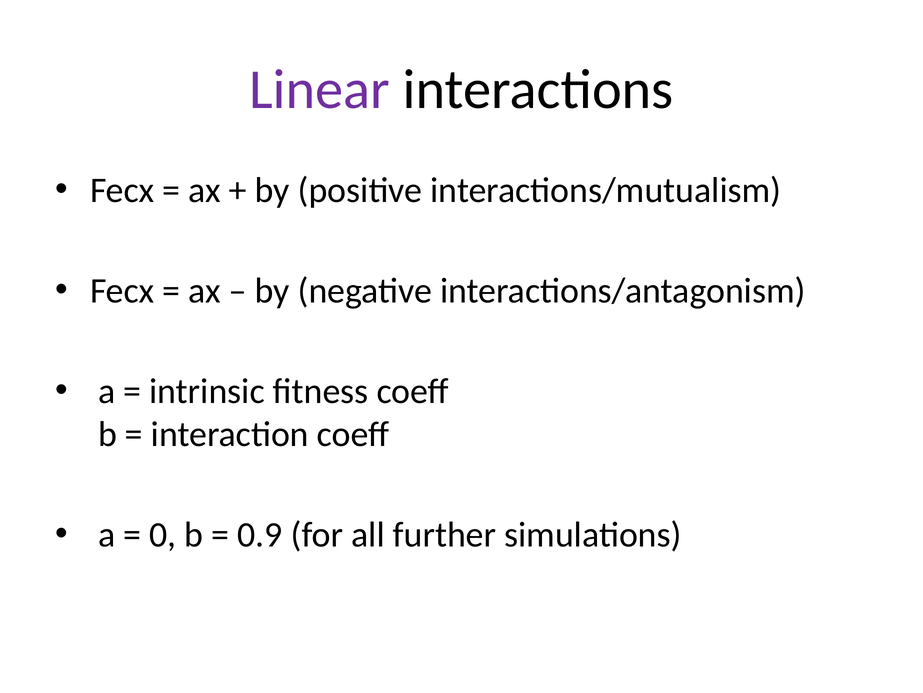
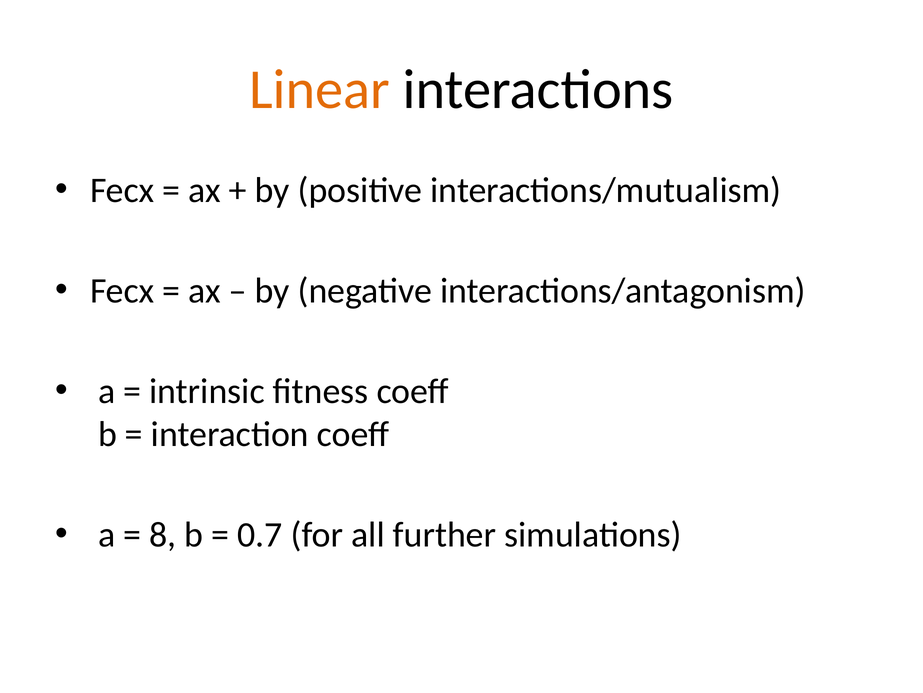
Linear colour: purple -> orange
0: 0 -> 8
0.9: 0.9 -> 0.7
